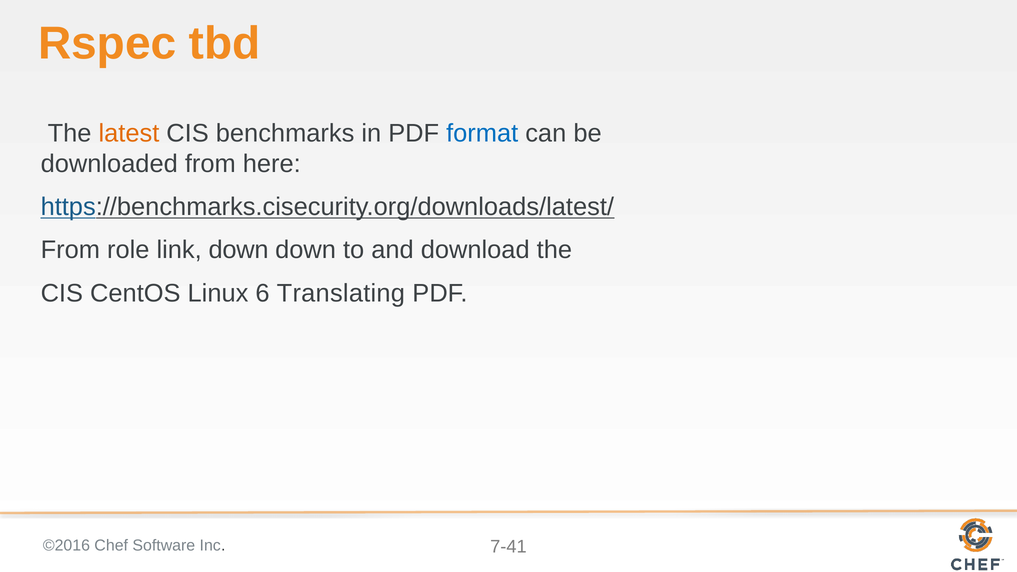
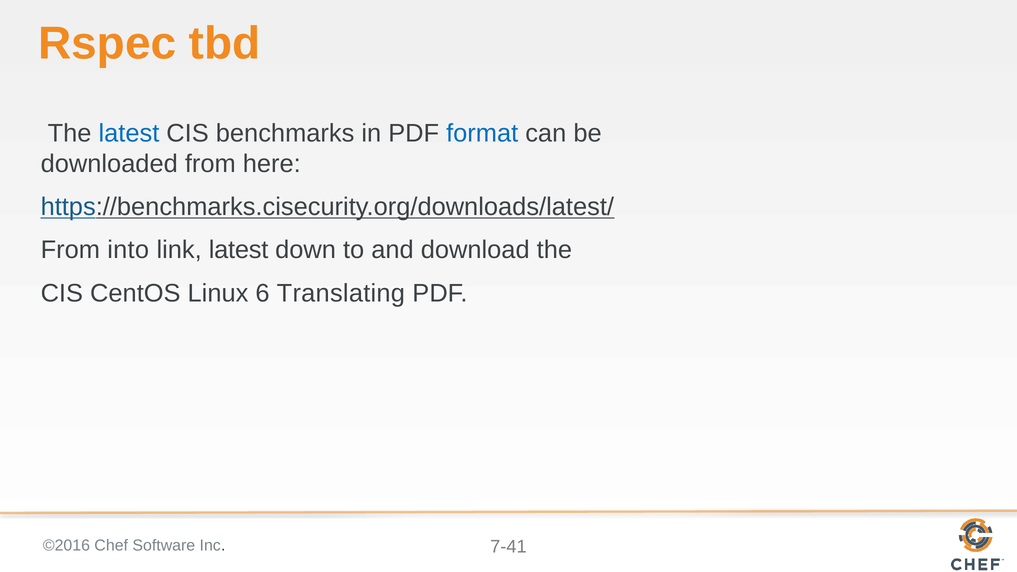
latest at (129, 133) colour: orange -> blue
role: role -> into
link down: down -> latest
